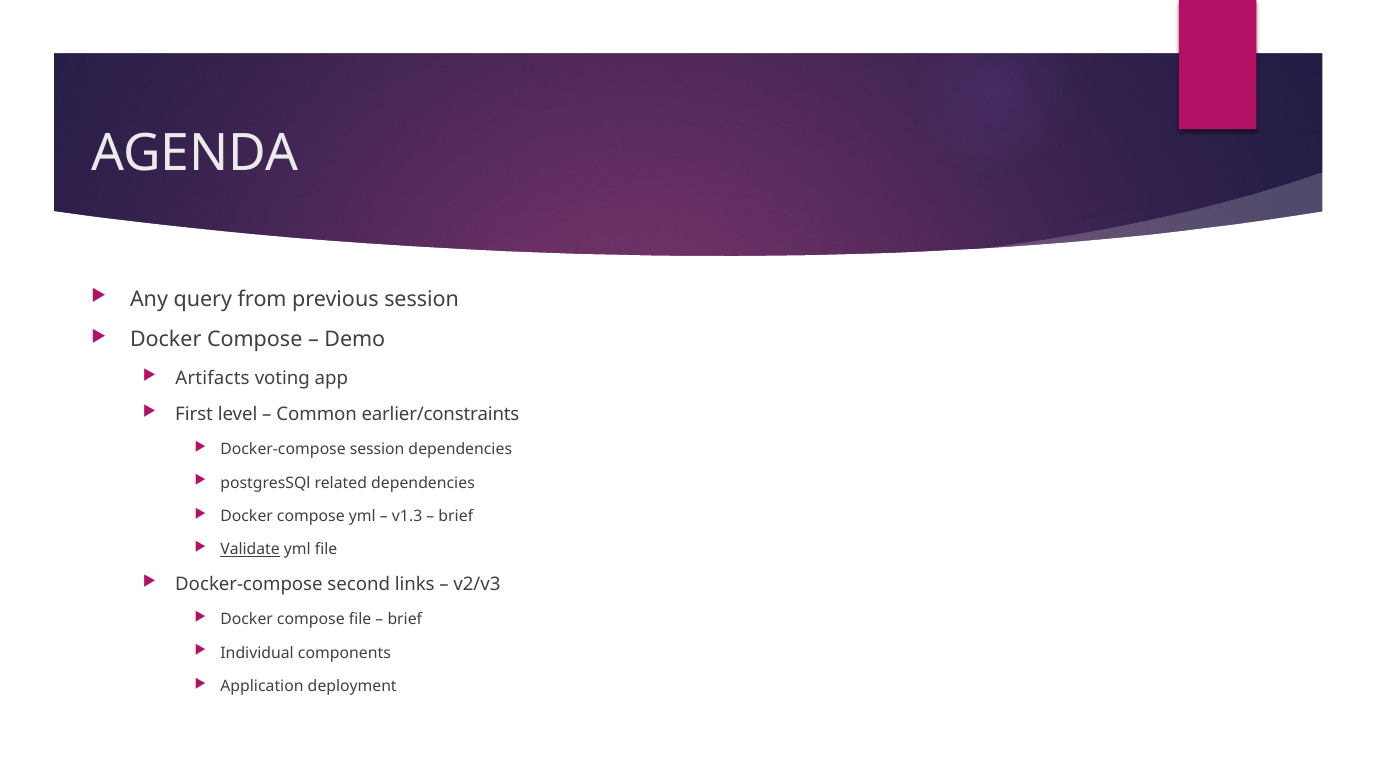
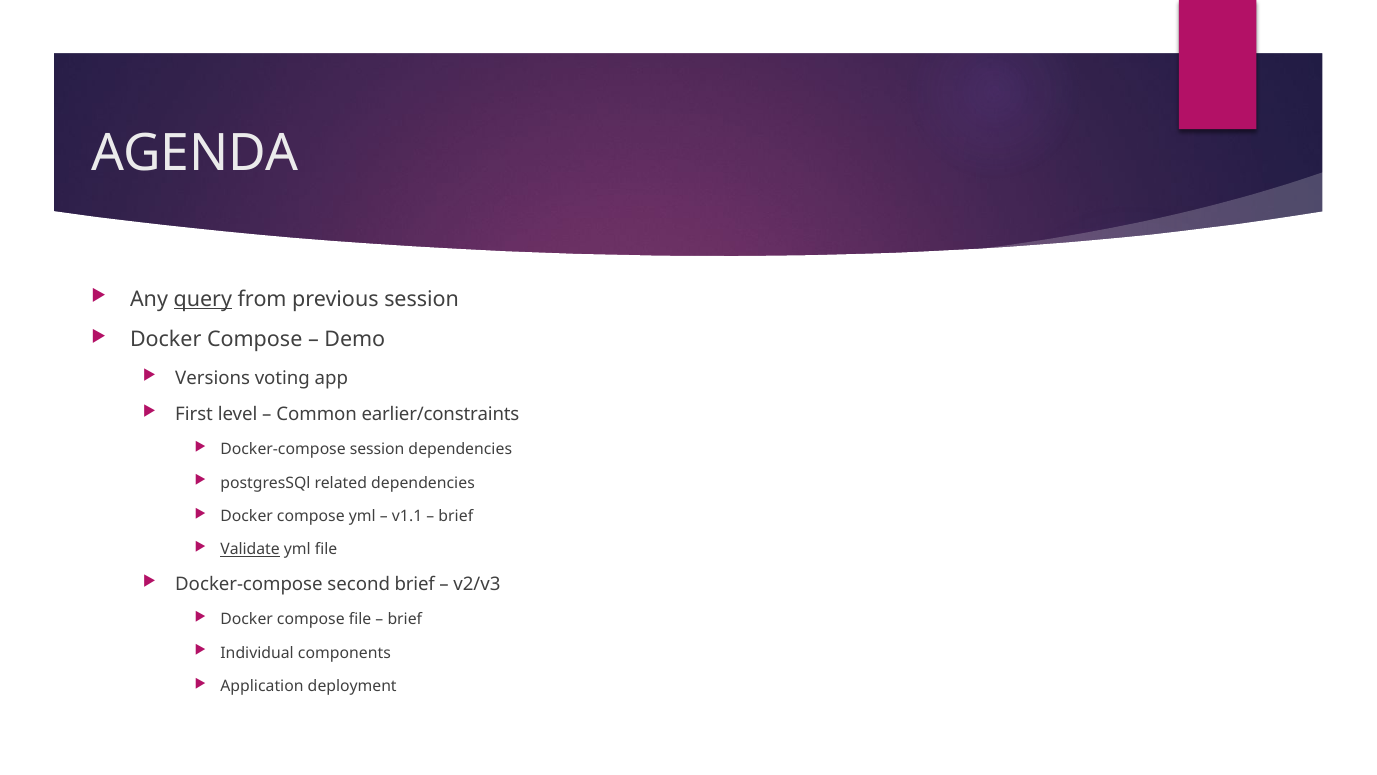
query underline: none -> present
Artifacts: Artifacts -> Versions
v1.3: v1.3 -> v1.1
second links: links -> brief
